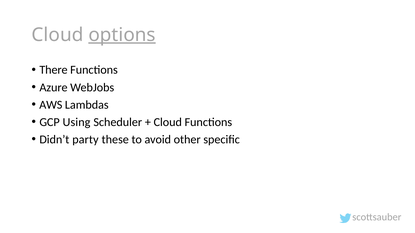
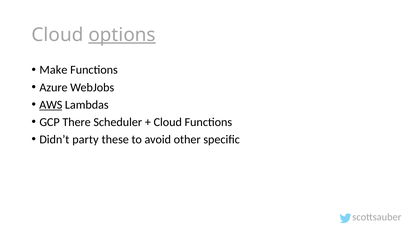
There: There -> Make
AWS underline: none -> present
Using: Using -> There
